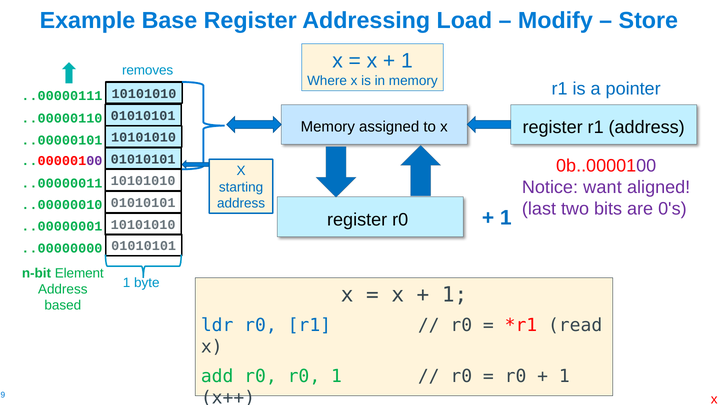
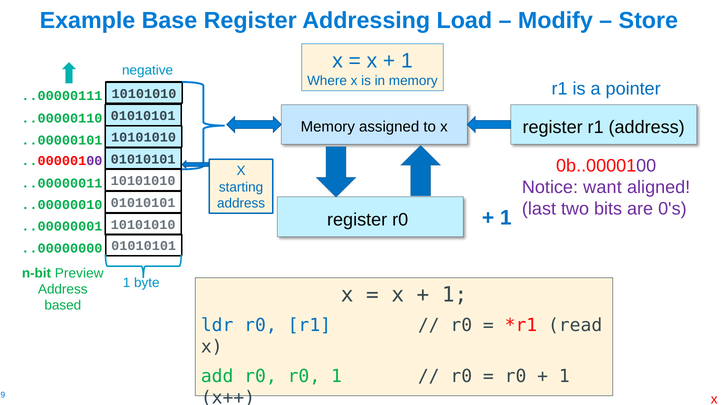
removes: removes -> negative
Element: Element -> Preview
